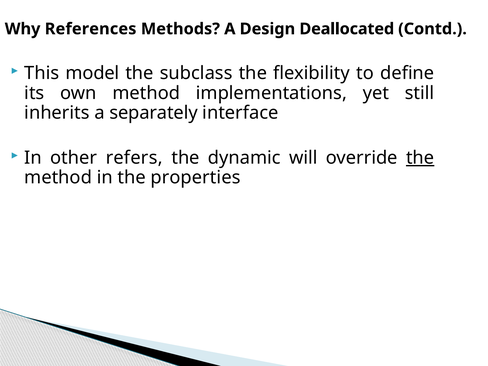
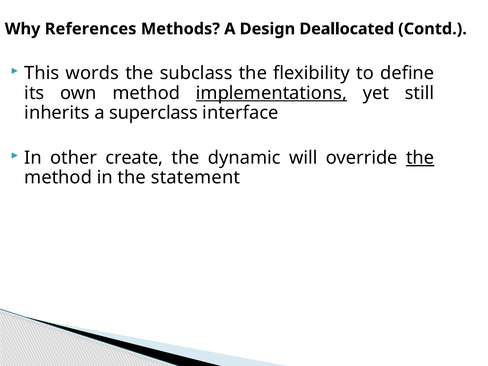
model: model -> words
implementations underline: none -> present
separately: separately -> superclass
refers: refers -> create
properties: properties -> statement
